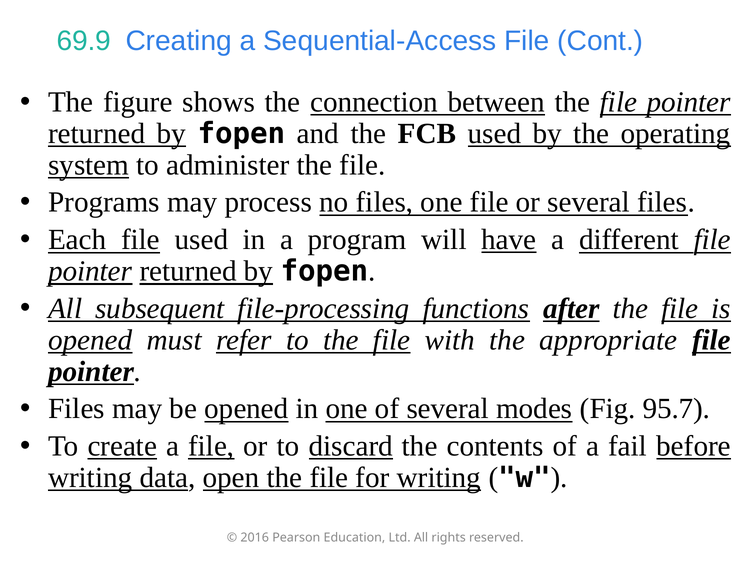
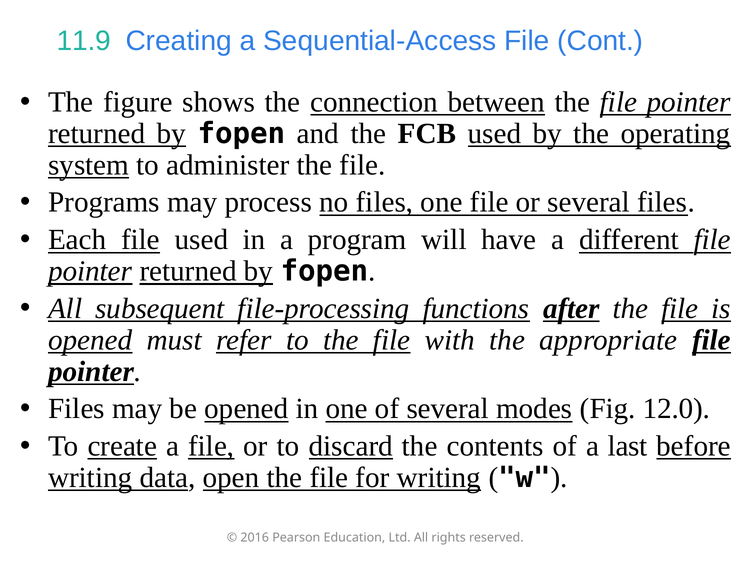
69.9: 69.9 -> 11.9
have underline: present -> none
95.7: 95.7 -> 12.0
fail: fail -> last
